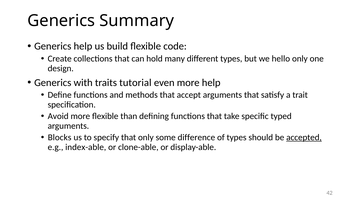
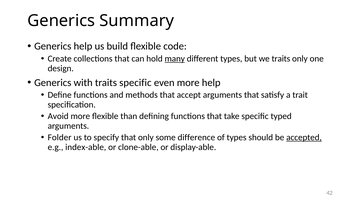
many underline: none -> present
we hello: hello -> traits
traits tutorial: tutorial -> specific
Blocks: Blocks -> Folder
